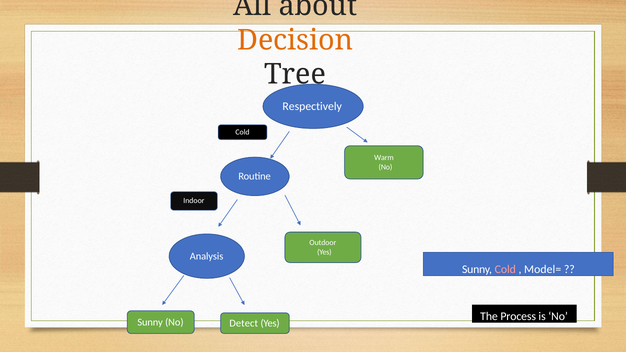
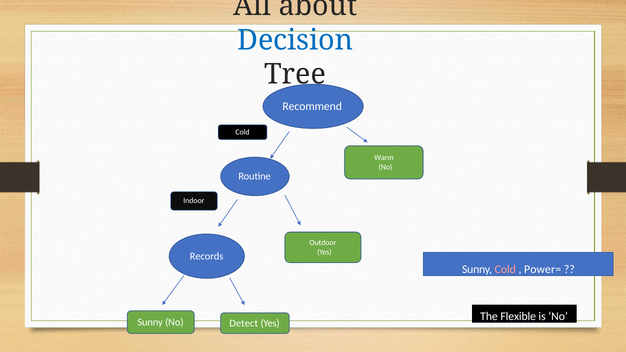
Decision colour: orange -> blue
Respectively: Respectively -> Recommend
Analysis: Analysis -> Records
Model=: Model= -> Power=
Process: Process -> Flexible
